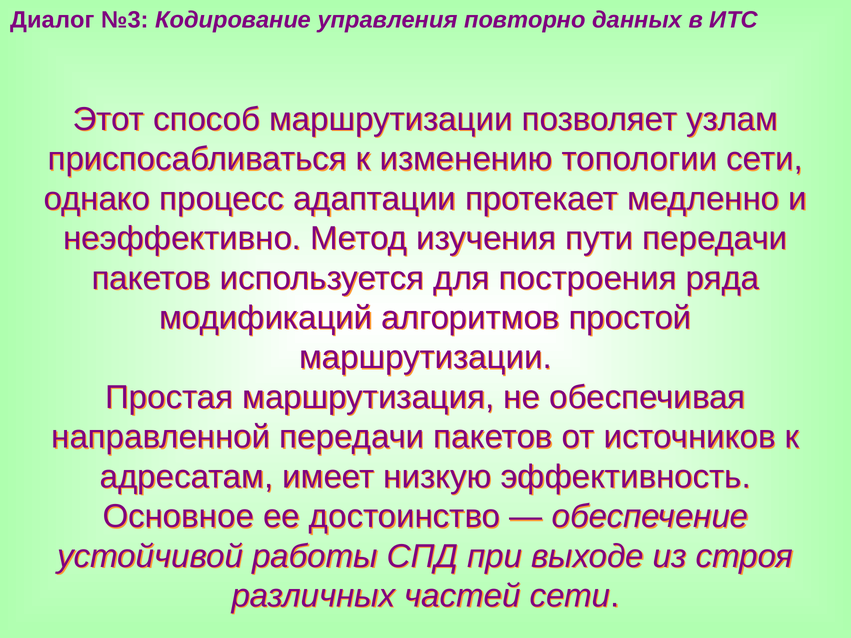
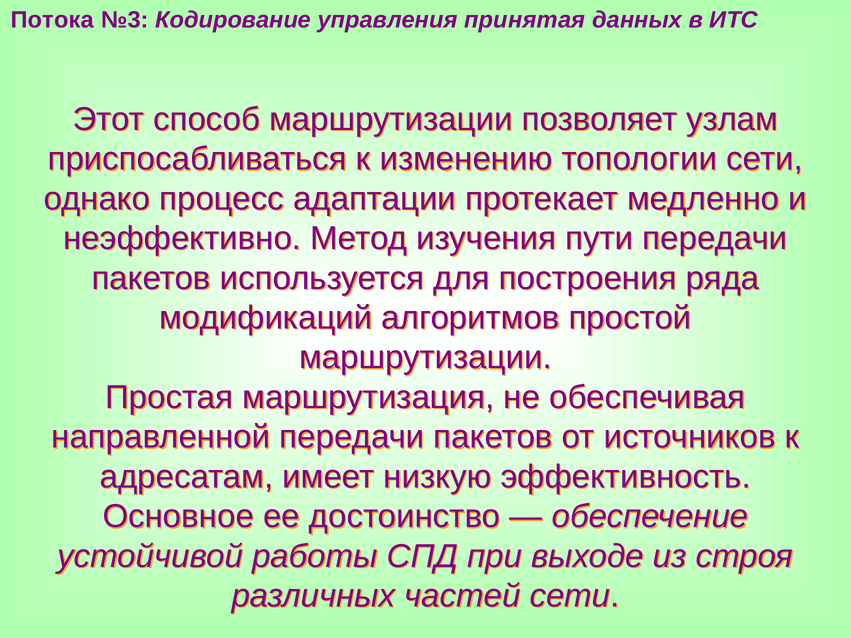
Диалог: Диалог -> Потока
повторно: повторно -> принятая
